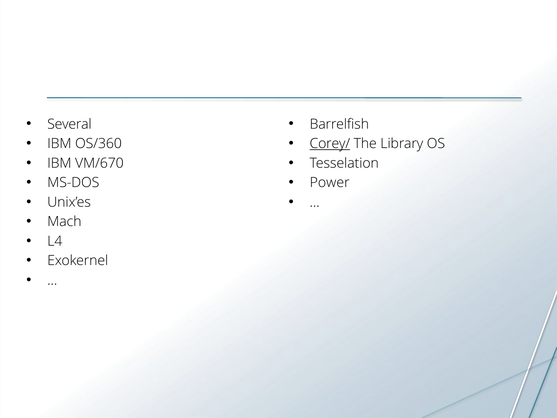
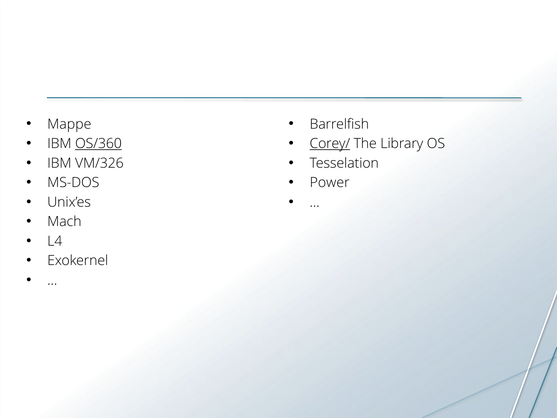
Several: Several -> Mappe
OS/360 underline: none -> present
VM/670: VM/670 -> VM/326
